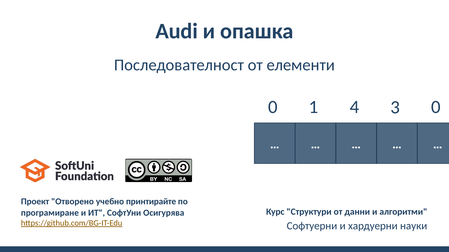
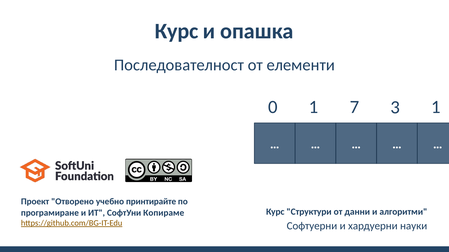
Audi at (177, 31): Audi -> Курс
4: 4 -> 7
3 0: 0 -> 1
Осигурява: Осигурява -> Копираме
